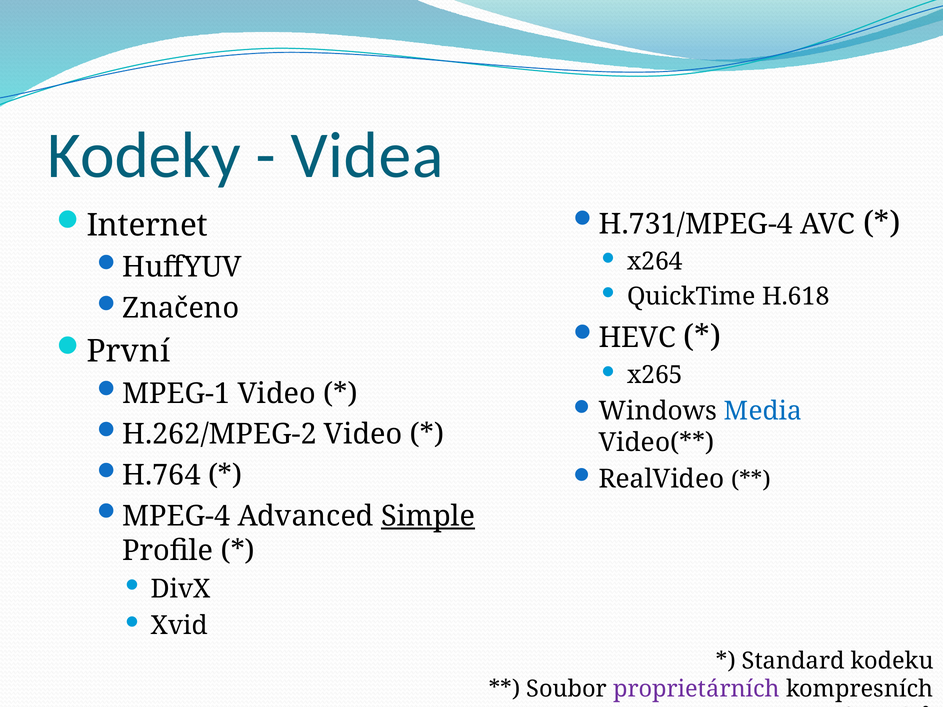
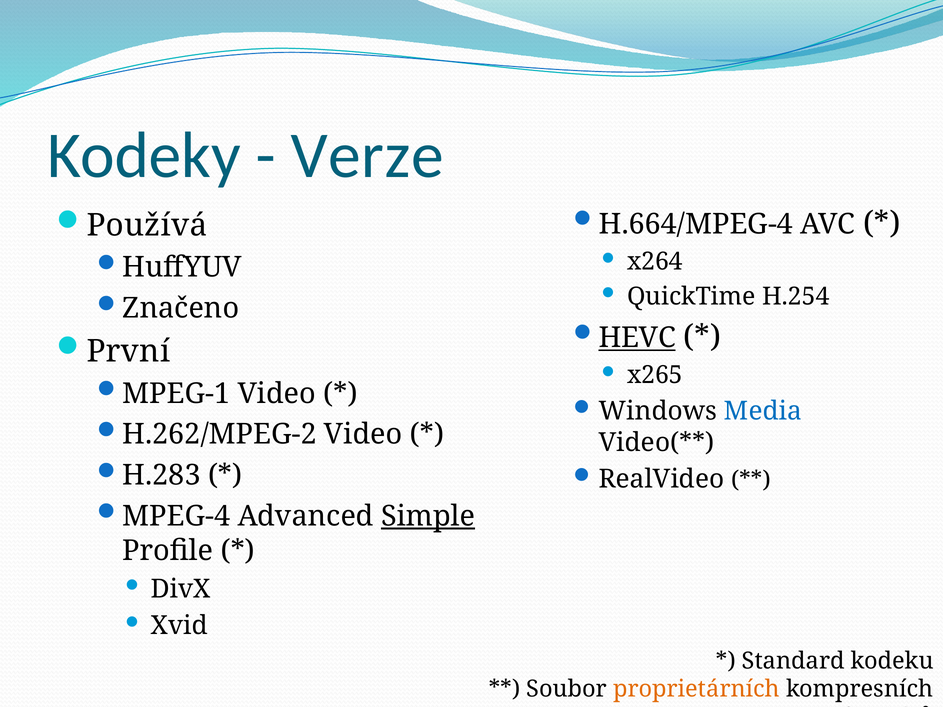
Videa: Videa -> Verze
Internet: Internet -> Používá
H.731/MPEG-4: H.731/MPEG-4 -> H.664/MPEG-4
H.618: H.618 -> H.254
HEVC underline: none -> present
H.764: H.764 -> H.283
proprietárních colour: purple -> orange
